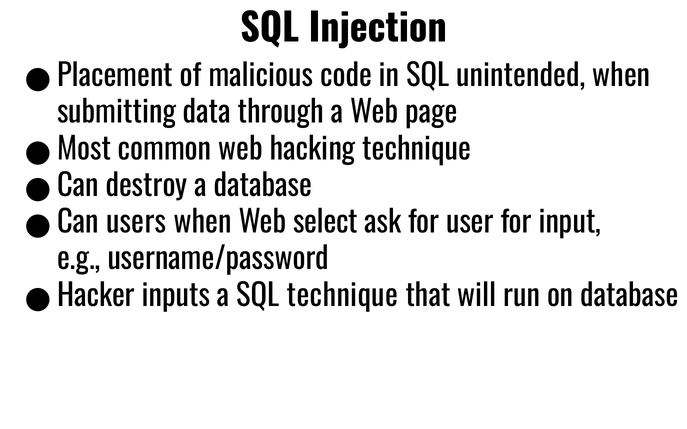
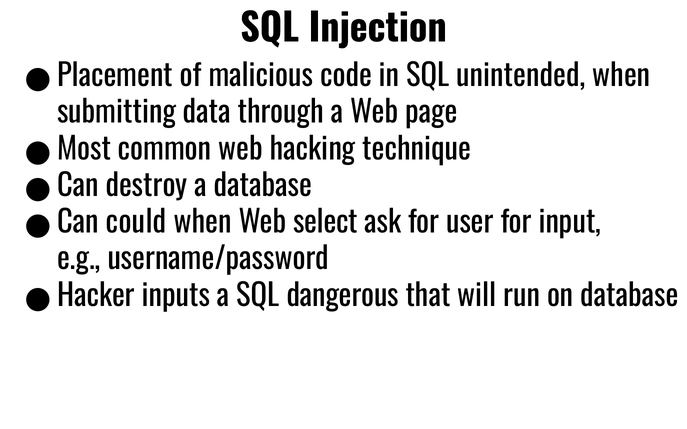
users: users -> could
SQL technique: technique -> dangerous
